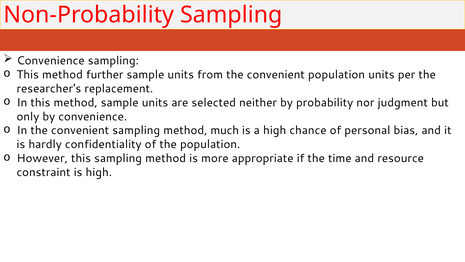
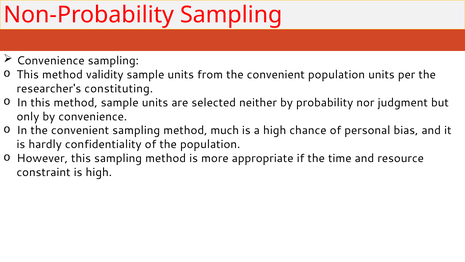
further: further -> validity
replacement: replacement -> constituting
